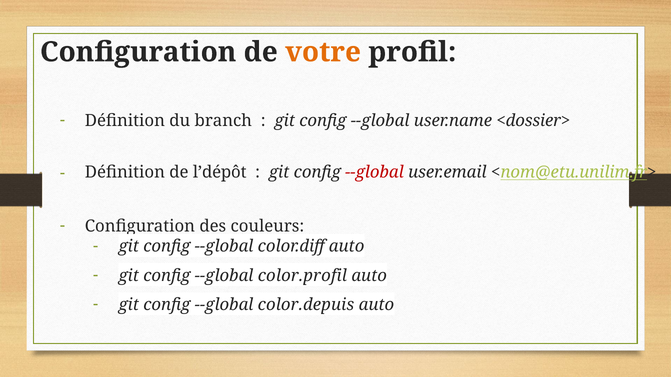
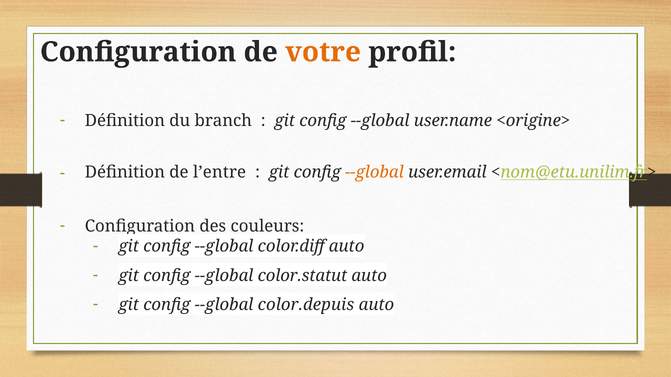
<dossier>: <dossier> -> <origine>
l’dépôt: l’dépôt -> l’entre
--global at (374, 172) colour: red -> orange
color.profil: color.profil -> color.statut
